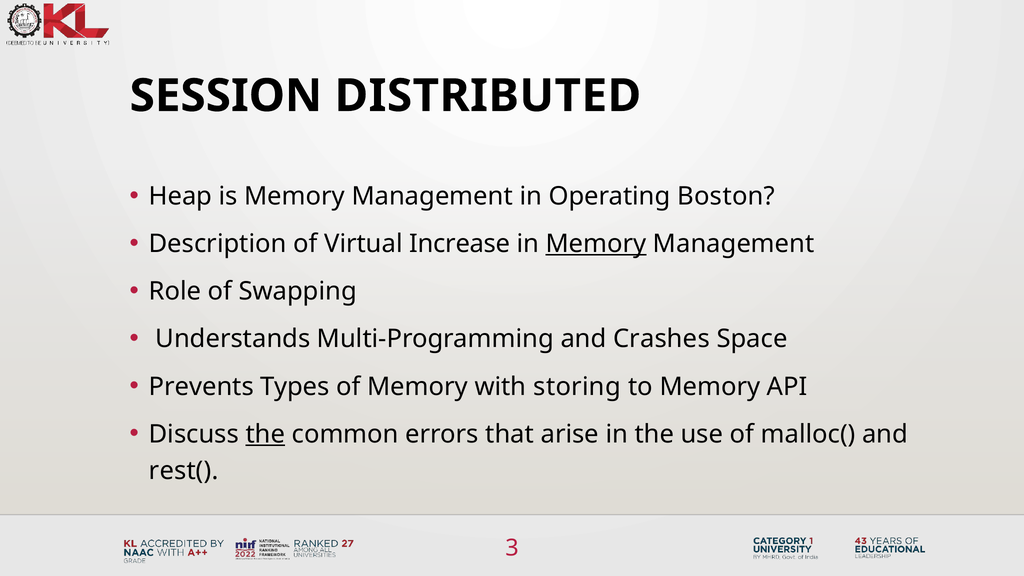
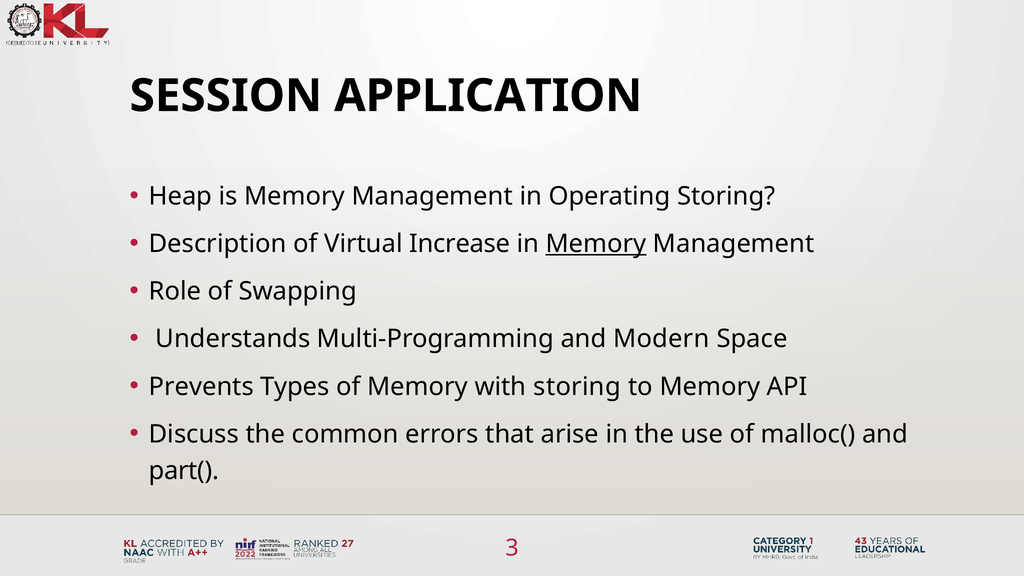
DISTRIBUTED: DISTRIBUTED -> APPLICATION
Operating Boston: Boston -> Storing
Crashes: Crashes -> Modern
the at (265, 434) underline: present -> none
rest(: rest( -> part(
